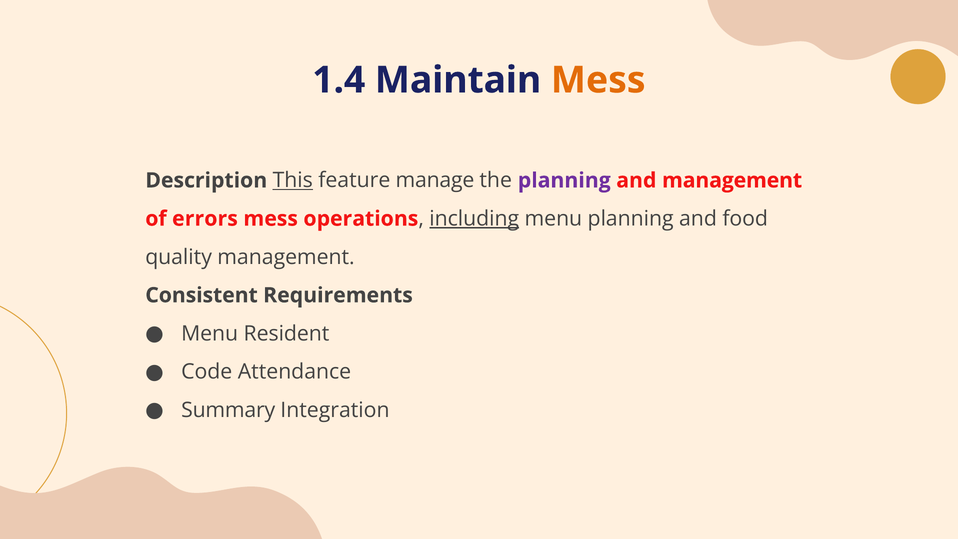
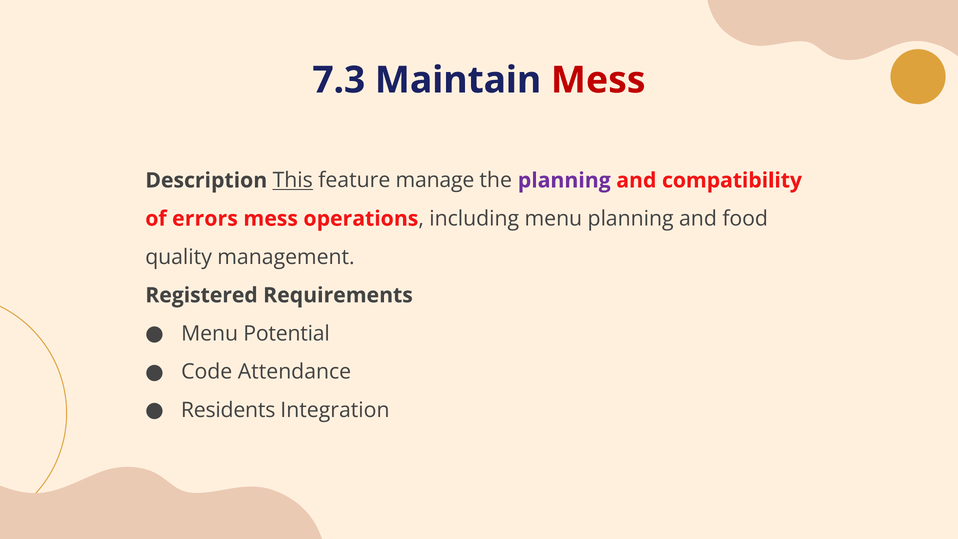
1.4: 1.4 -> 7.3
Mess at (598, 80) colour: orange -> red
and management: management -> compatibility
including underline: present -> none
Consistent: Consistent -> Registered
Resident: Resident -> Potential
Summary: Summary -> Residents
